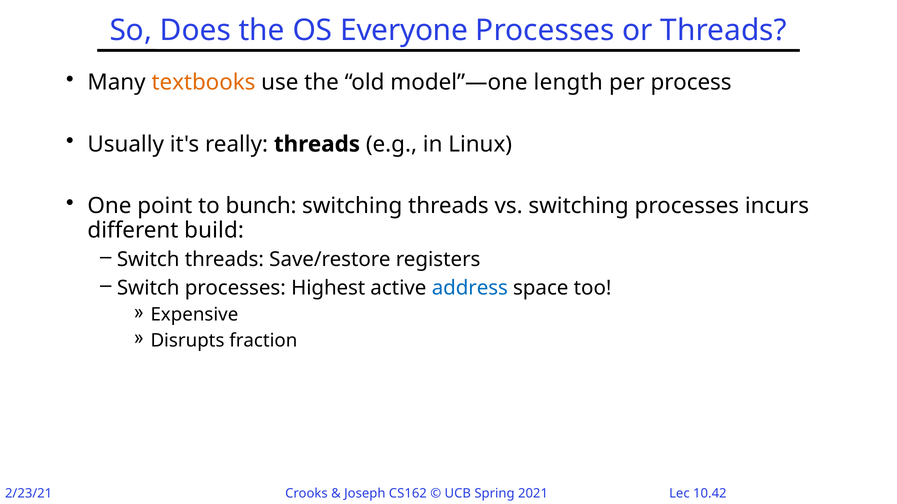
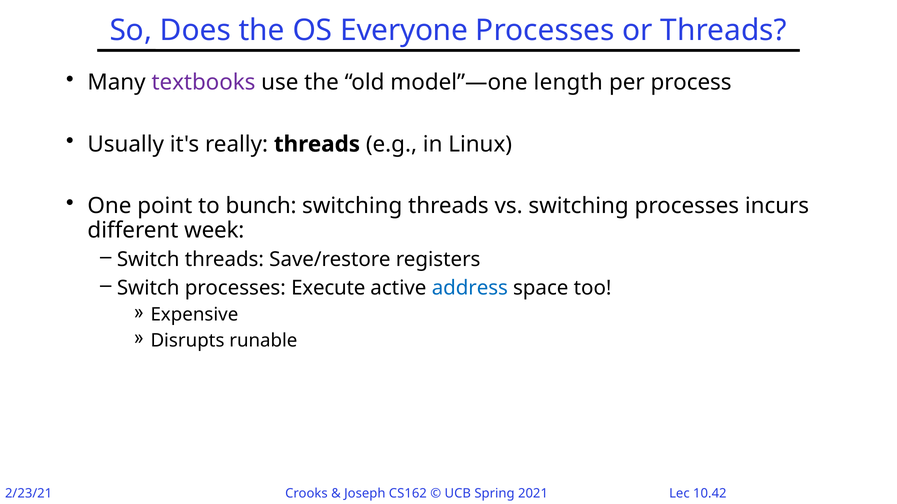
textbooks colour: orange -> purple
build: build -> week
Highest: Highest -> Execute
fraction: fraction -> runable
